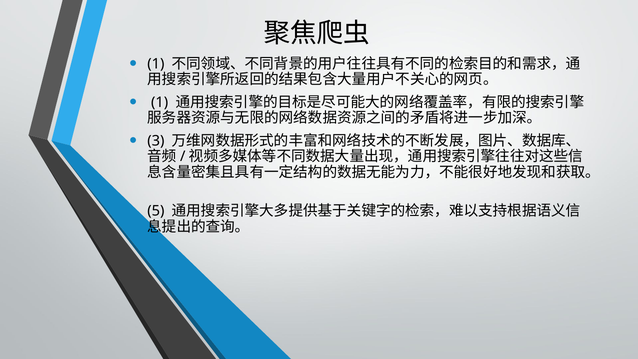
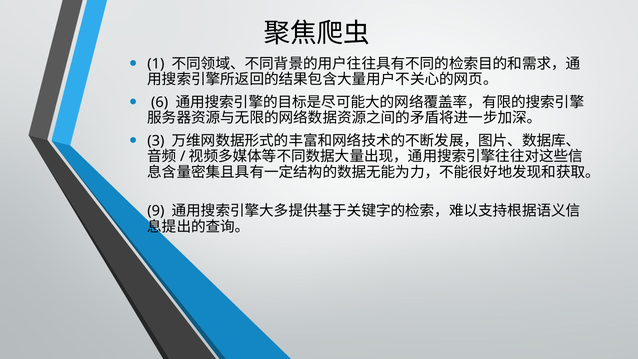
1 at (160, 102): 1 -> 6
5: 5 -> 9
